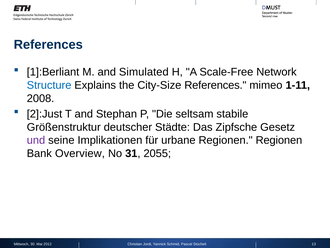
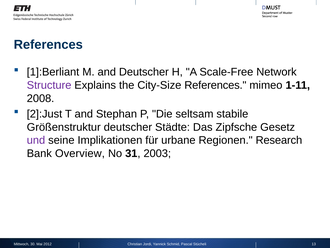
and Simulated: Simulated -> Deutscher
Structure colour: blue -> purple
Regionen Regionen: Regionen -> Research
2055: 2055 -> 2003
